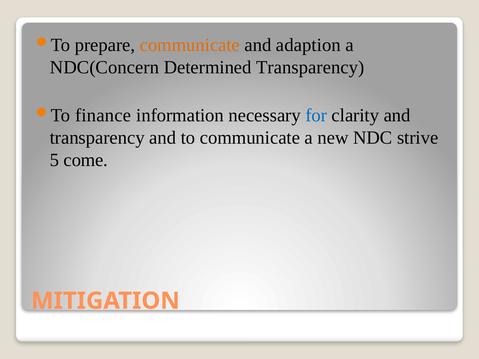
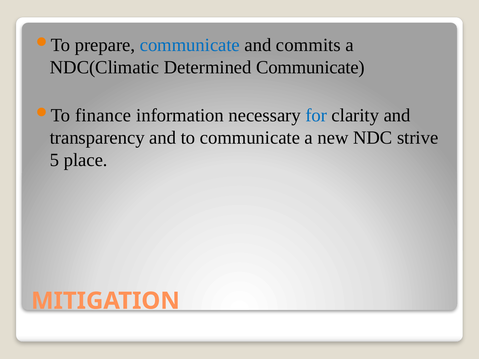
communicate at (190, 45) colour: orange -> blue
adaption: adaption -> commits
NDC(Concern: NDC(Concern -> NDC(Climatic
Determined Transparency: Transparency -> Communicate
come: come -> place
